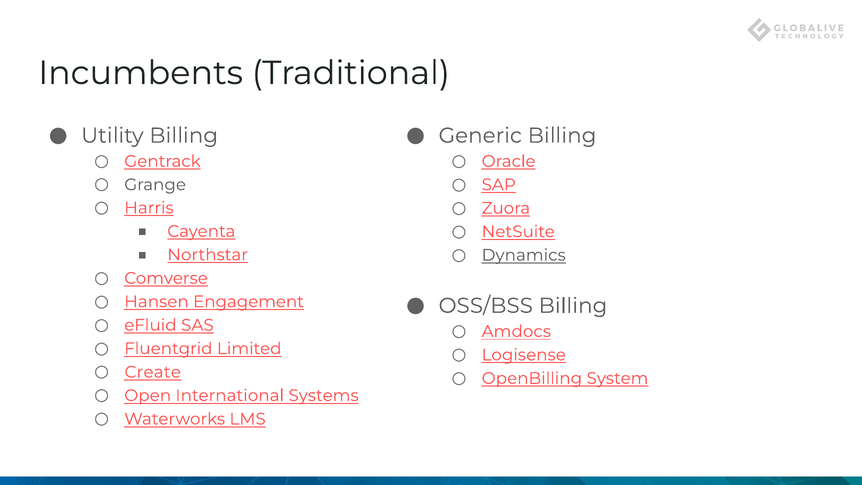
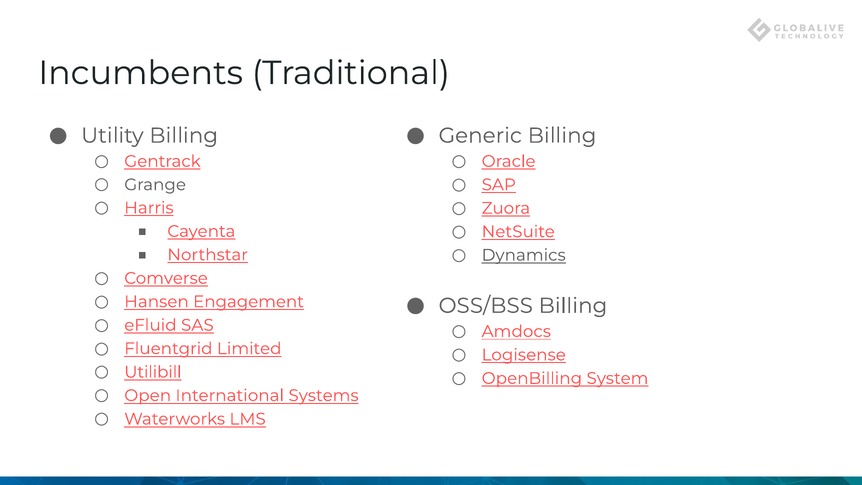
Create: Create -> Utilibill
